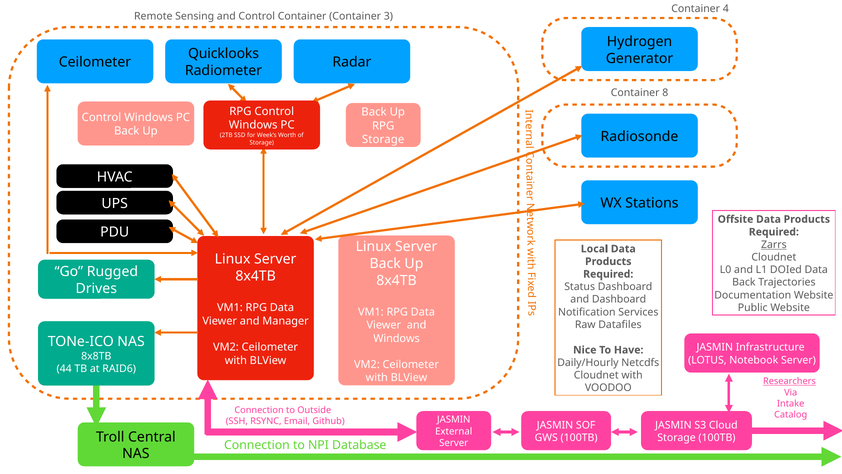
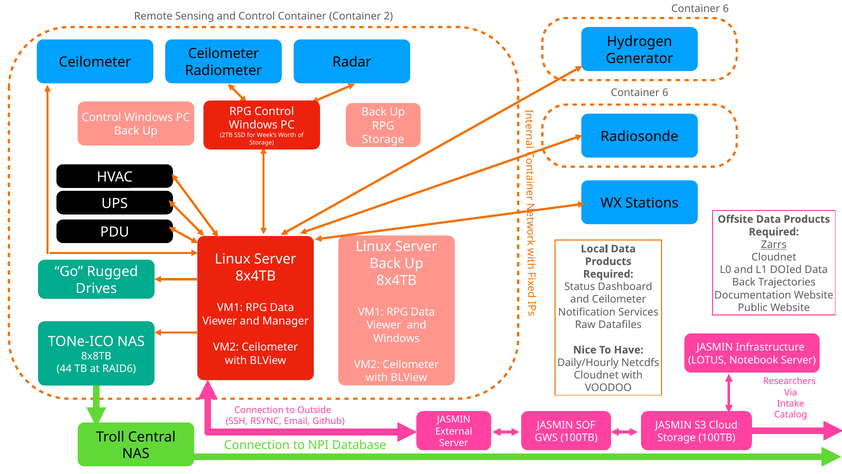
4 at (726, 9): 4 -> 6
3: 3 -> 2
Quicklooks at (224, 54): Quicklooks -> Ceilometer
8 at (665, 93): 8 -> 6
and Dashboard: Dashboard -> Ceilometer
Researchers underline: present -> none
